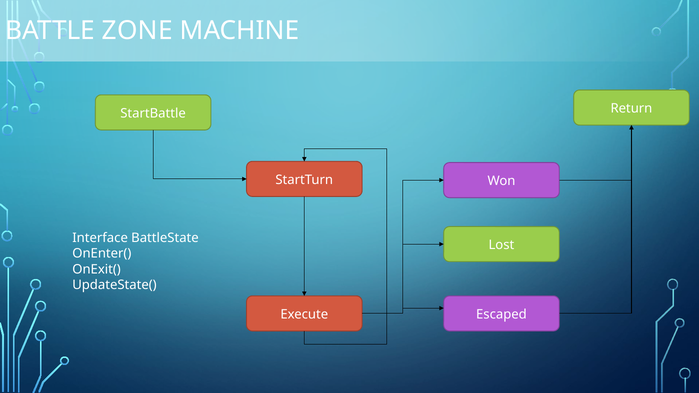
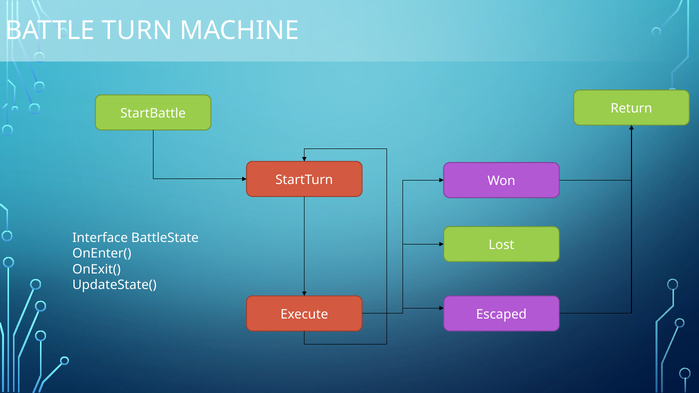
ZONE: ZONE -> TURN
